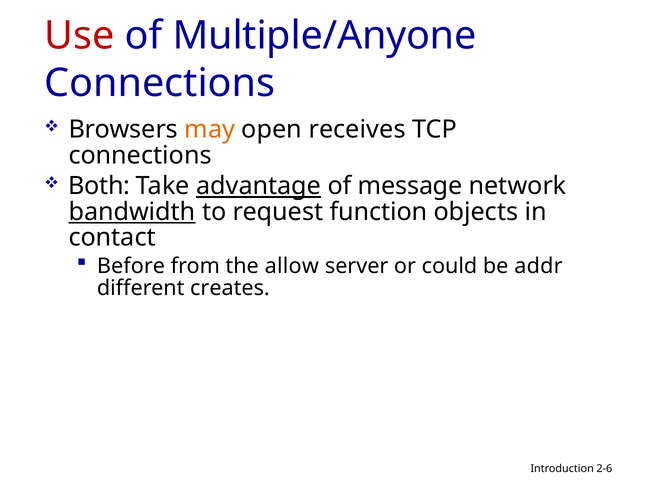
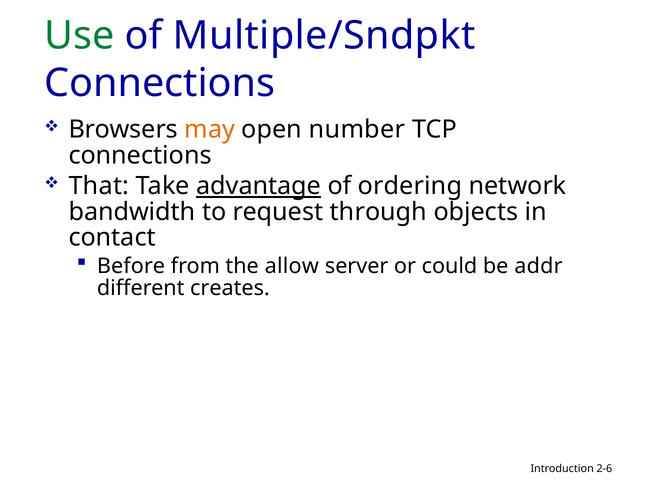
Use colour: red -> green
Multiple/Anyone: Multiple/Anyone -> Multiple/Sndpkt
receives: receives -> number
Both: Both -> That
message: message -> ordering
bandwidth underline: present -> none
function: function -> through
